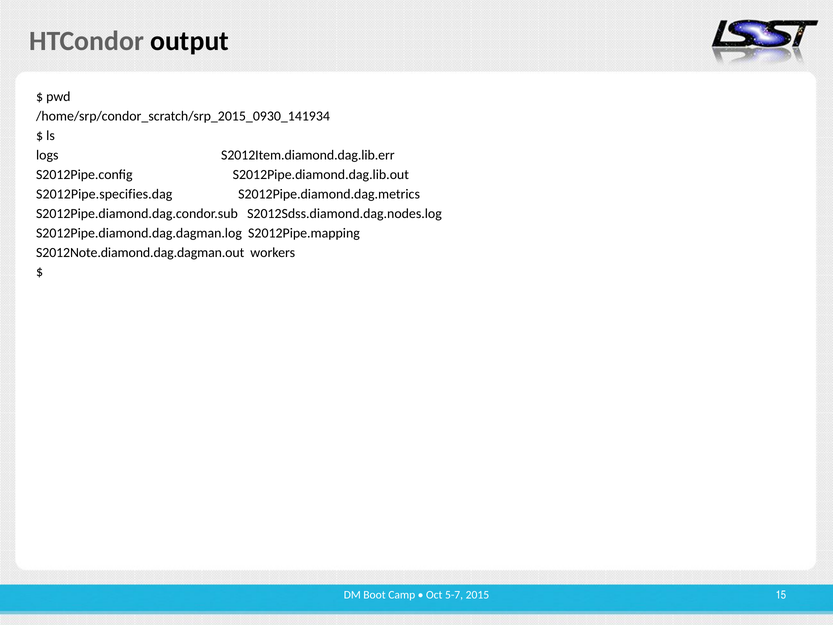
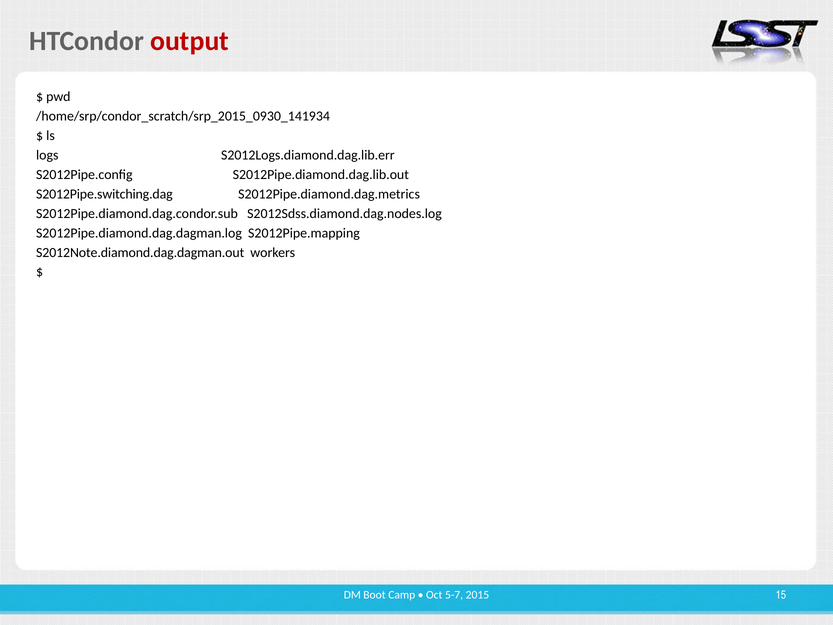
output colour: black -> red
S2012Item.diamond.dag.lib.err: S2012Item.diamond.dag.lib.err -> S2012Logs.diamond.dag.lib.err
S2012Pipe.specifies.dag: S2012Pipe.specifies.dag -> S2012Pipe.switching.dag
